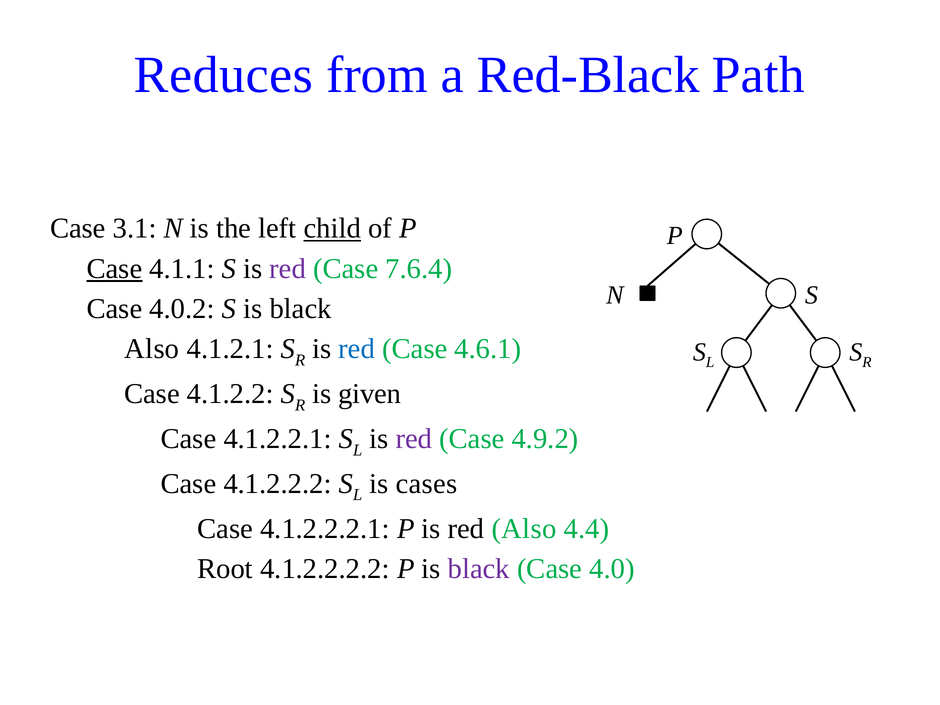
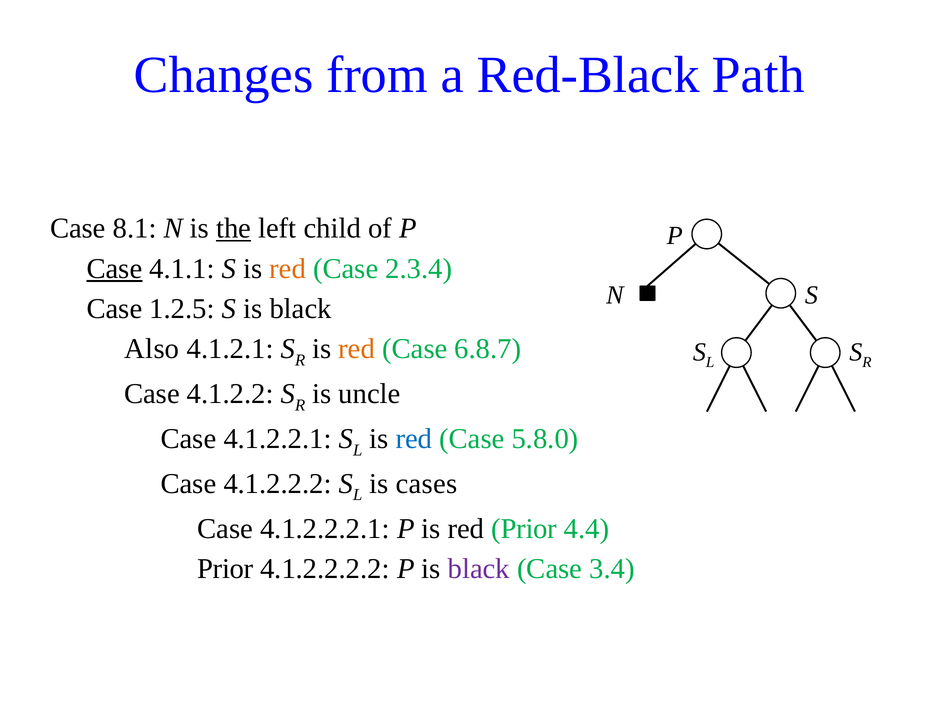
Reduces: Reduces -> Changes
3.1: 3.1 -> 8.1
the underline: none -> present
child underline: present -> none
red at (288, 269) colour: purple -> orange
7.6.4: 7.6.4 -> 2.3.4
4.0.2: 4.0.2 -> 1.2.5
red at (357, 349) colour: blue -> orange
4.6.1: 4.6.1 -> 6.8.7
given: given -> uncle
red at (414, 439) colour: purple -> blue
4.9.2: 4.9.2 -> 5.8.0
red Also: Also -> Prior
Root at (225, 569): Root -> Prior
4.0: 4.0 -> 3.4
